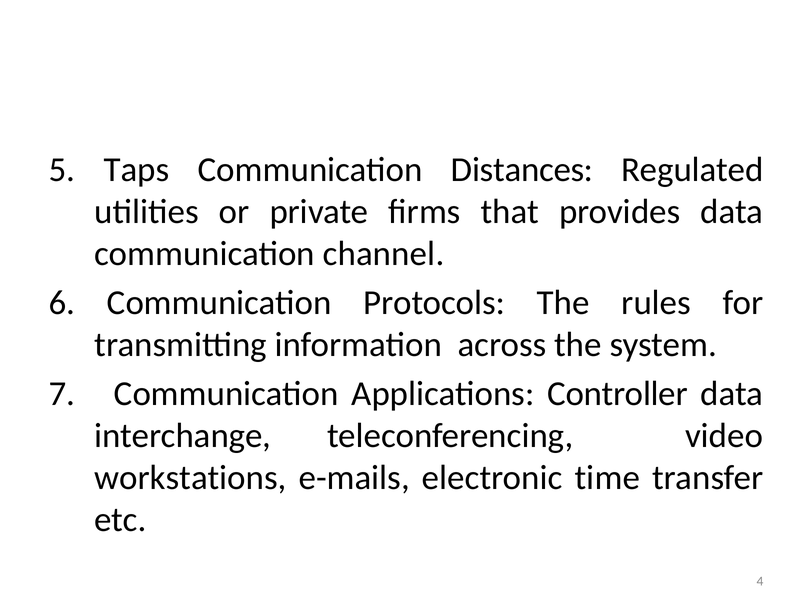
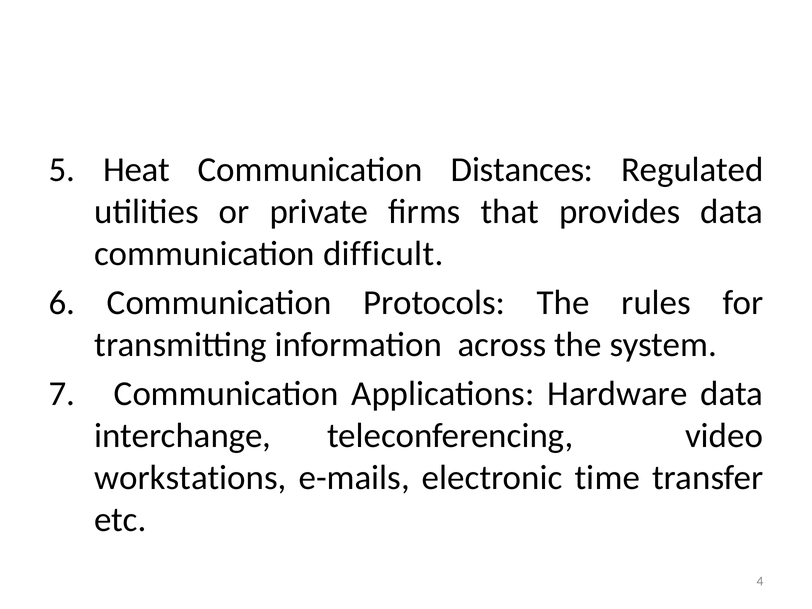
Taps: Taps -> Heat
channel: channel -> difficult
Controller: Controller -> Hardware
